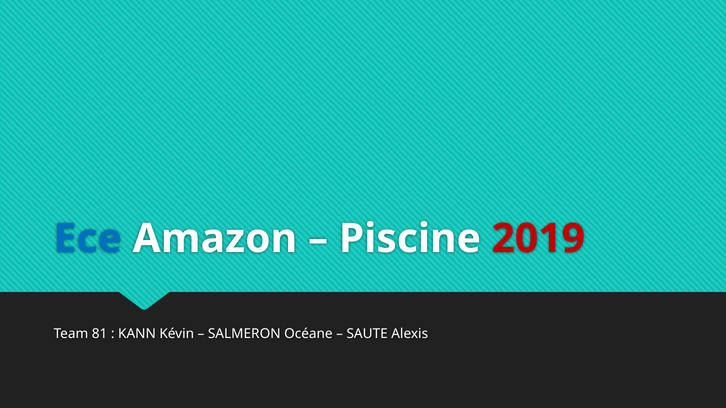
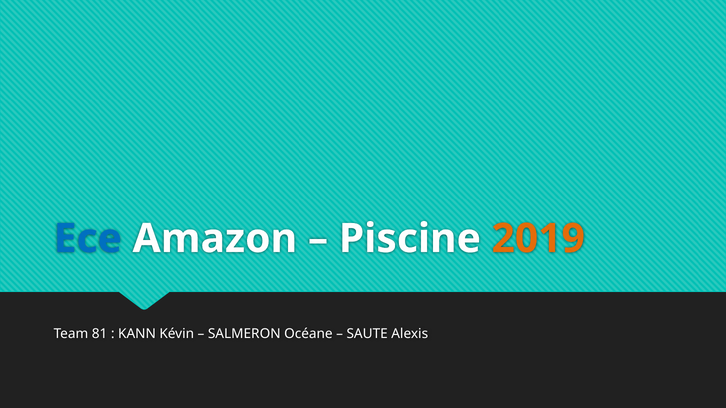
2019 colour: red -> orange
